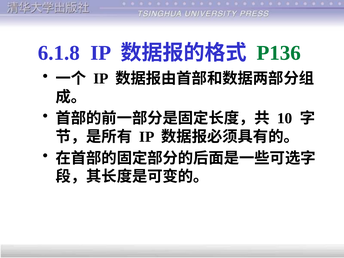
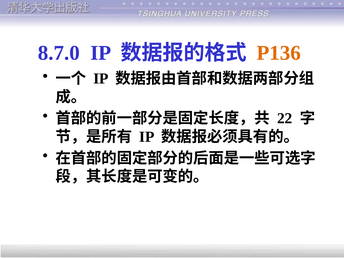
6.1.8: 6.1.8 -> 8.7.0
P136 colour: green -> orange
10: 10 -> 22
